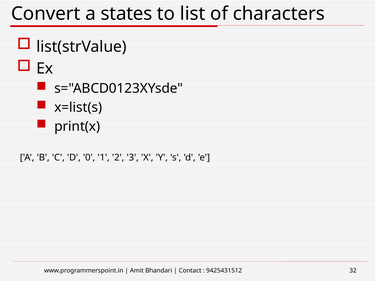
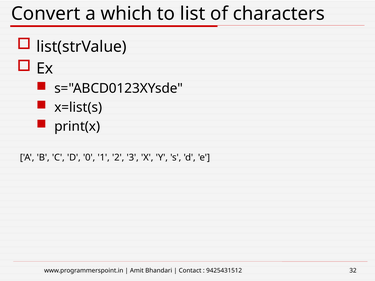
states: states -> which
